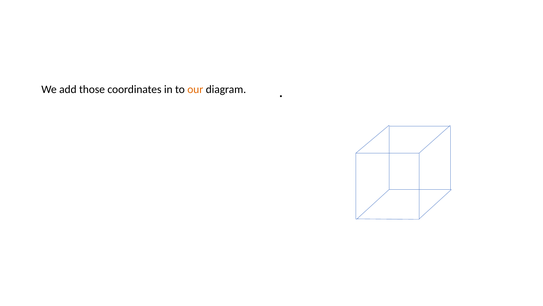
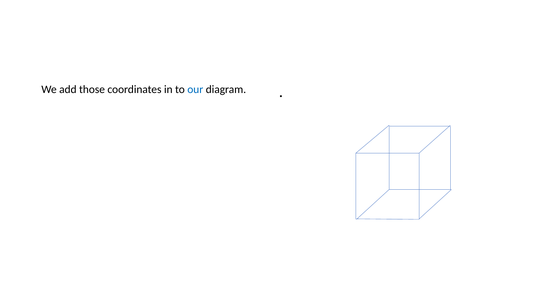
our colour: orange -> blue
